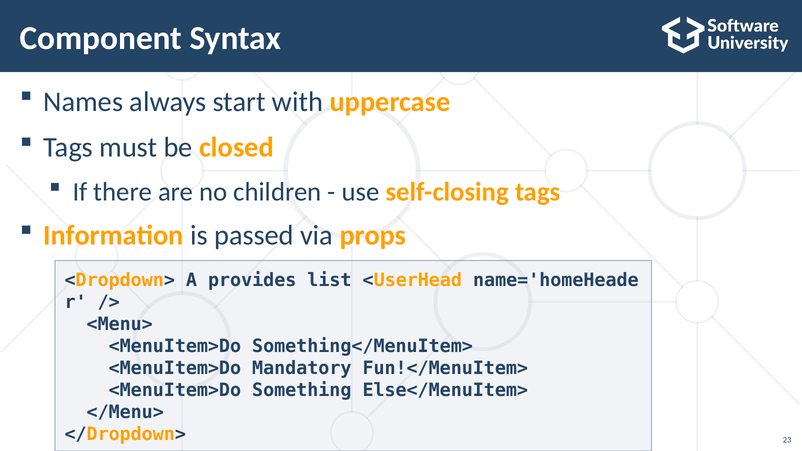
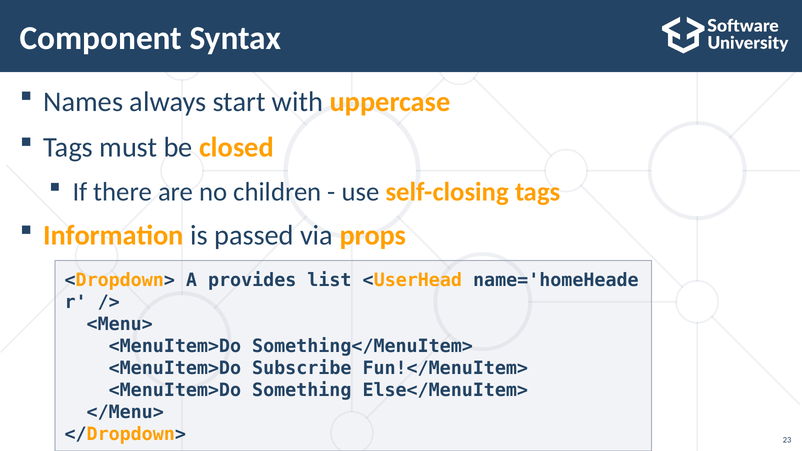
Mandatory: Mandatory -> Subscribe
